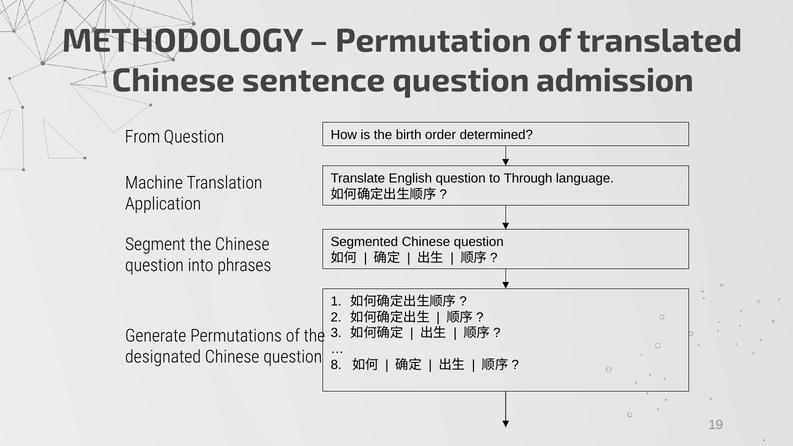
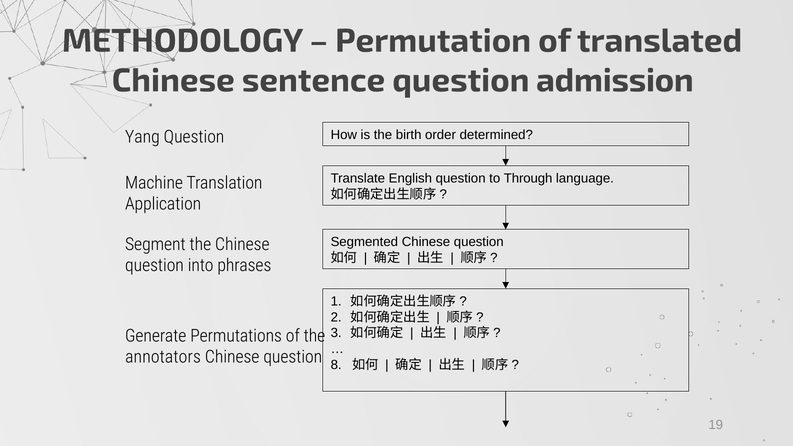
From: From -> Yang
designated: designated -> annotators
